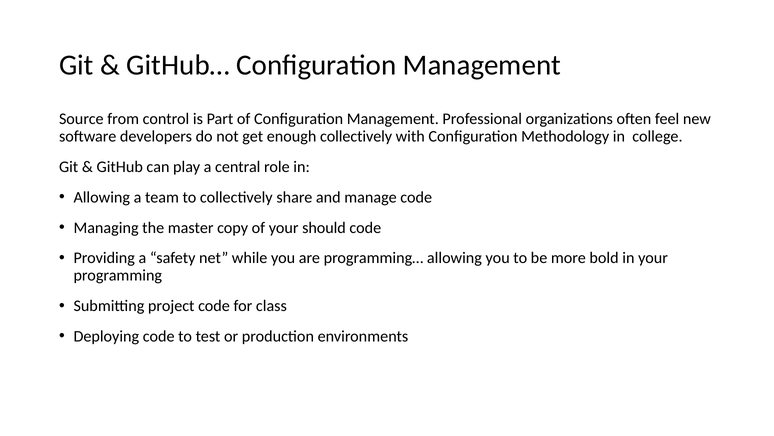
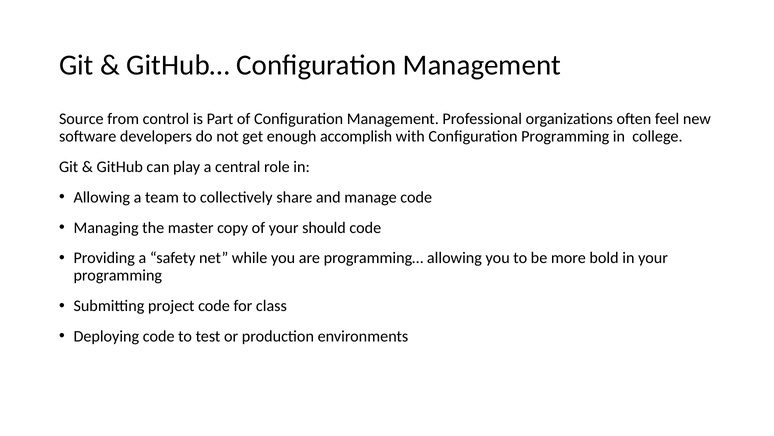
enough collectively: collectively -> accomplish
Configuration Methodology: Methodology -> Programming
